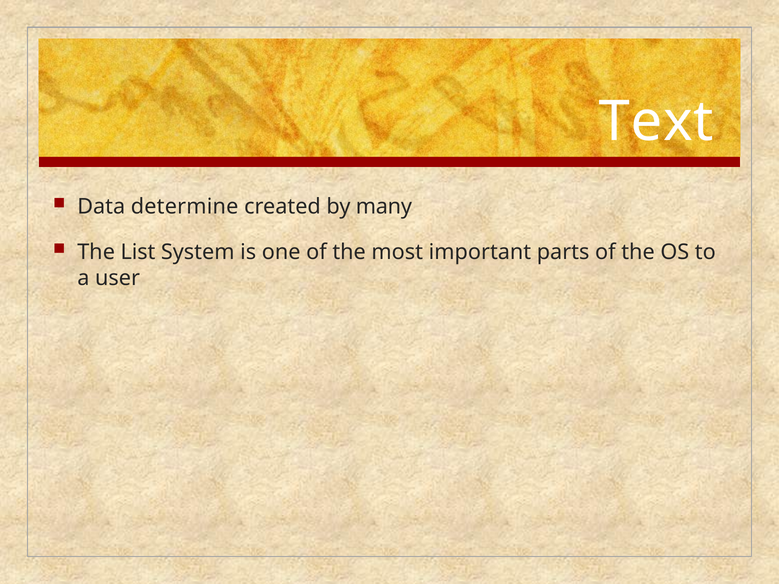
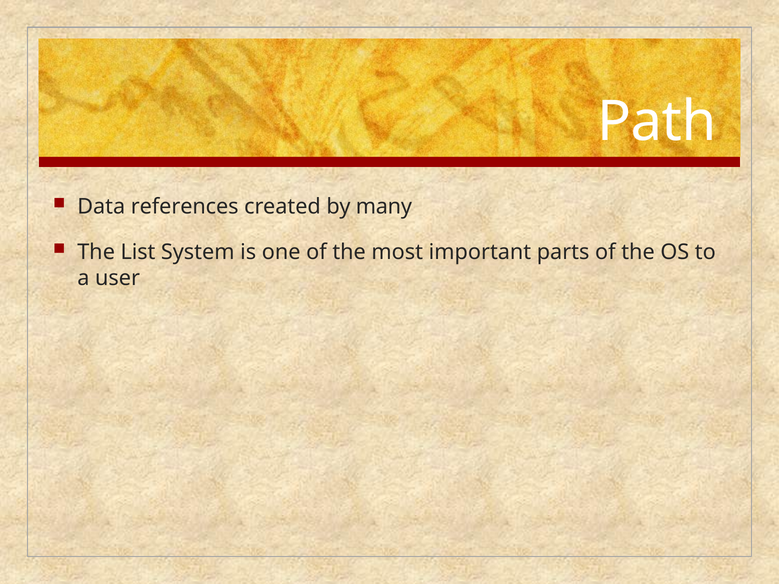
Text: Text -> Path
determine: determine -> references
